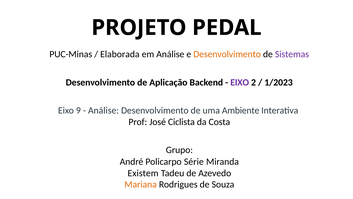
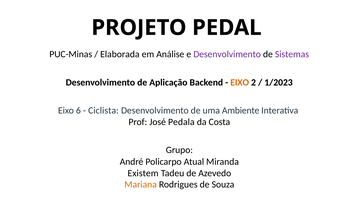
Desenvolvimento at (227, 54) colour: orange -> purple
EIXO at (240, 82) colour: purple -> orange
9: 9 -> 6
Análise at (103, 110): Análise -> Ciclista
Ciclista: Ciclista -> Pedala
Série: Série -> Atual
